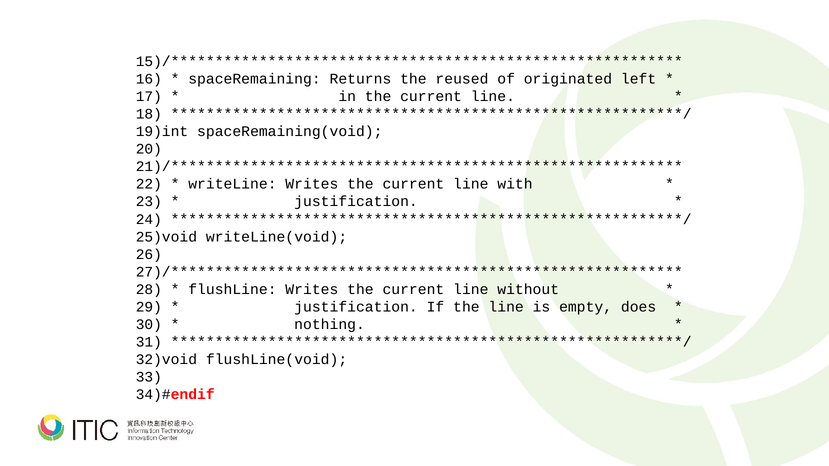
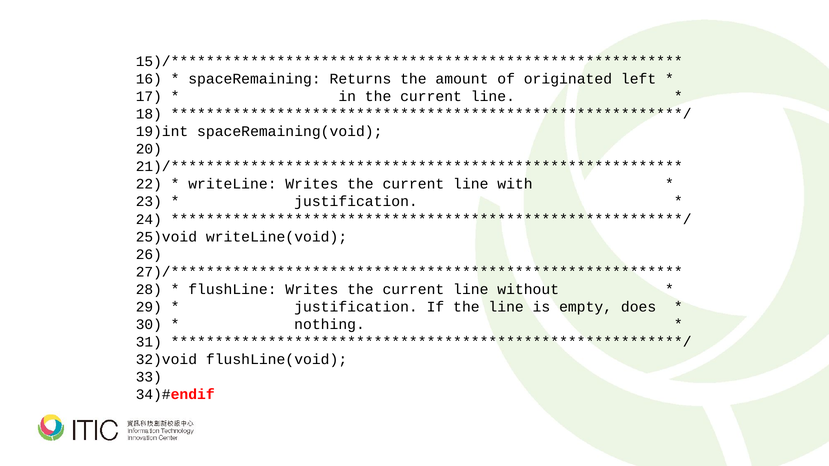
reused: reused -> amount
